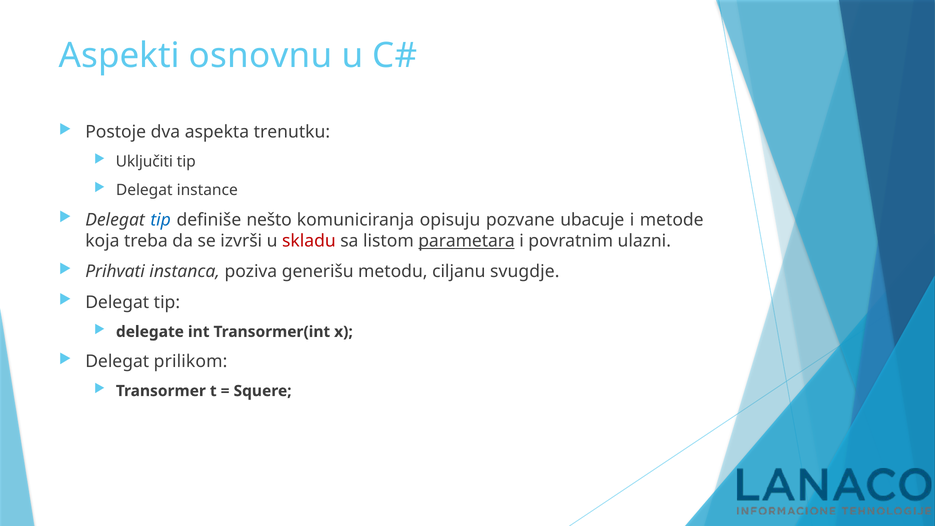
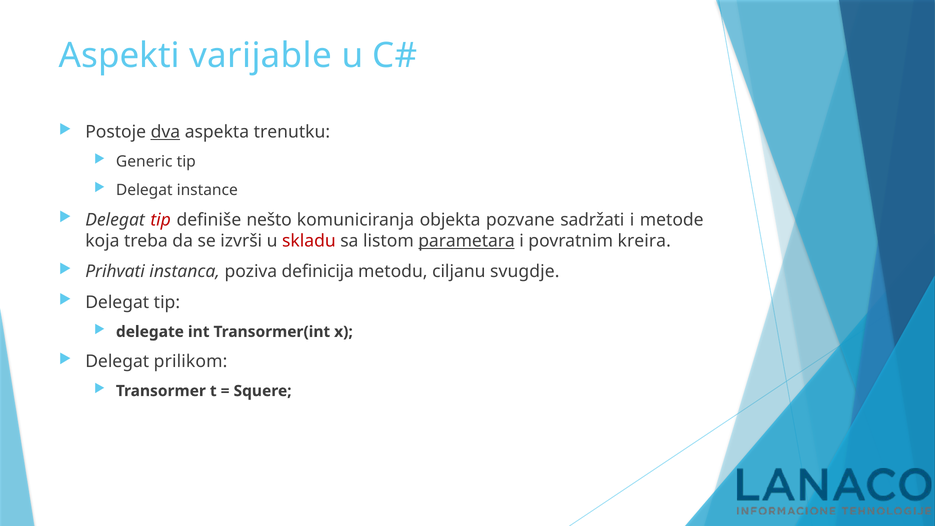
osnovnu: osnovnu -> varijable
dva underline: none -> present
Uključiti: Uključiti -> Generic
tip at (161, 220) colour: blue -> red
opisuju: opisuju -> objekta
ubacuje: ubacuje -> sadržati
ulazni: ulazni -> kreira
generišu: generišu -> definicija
